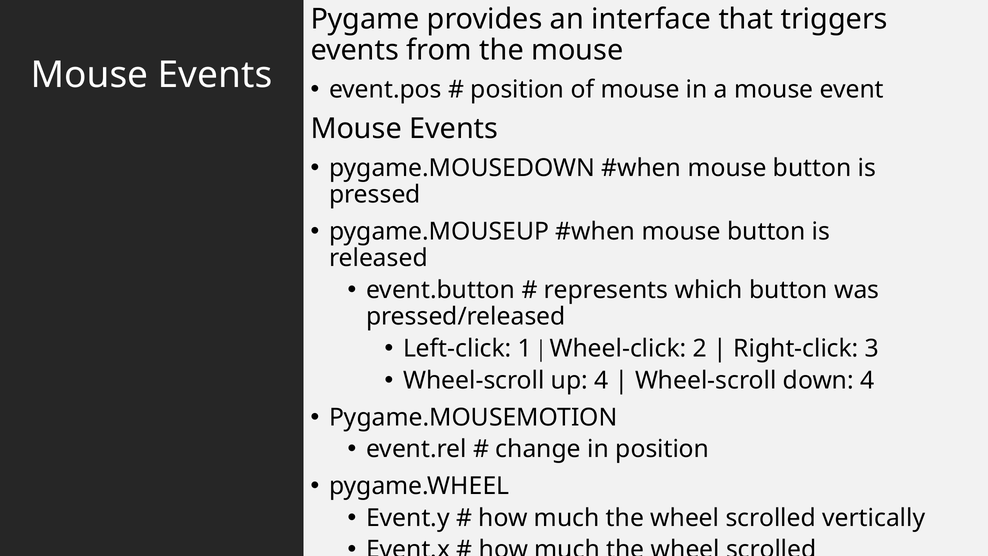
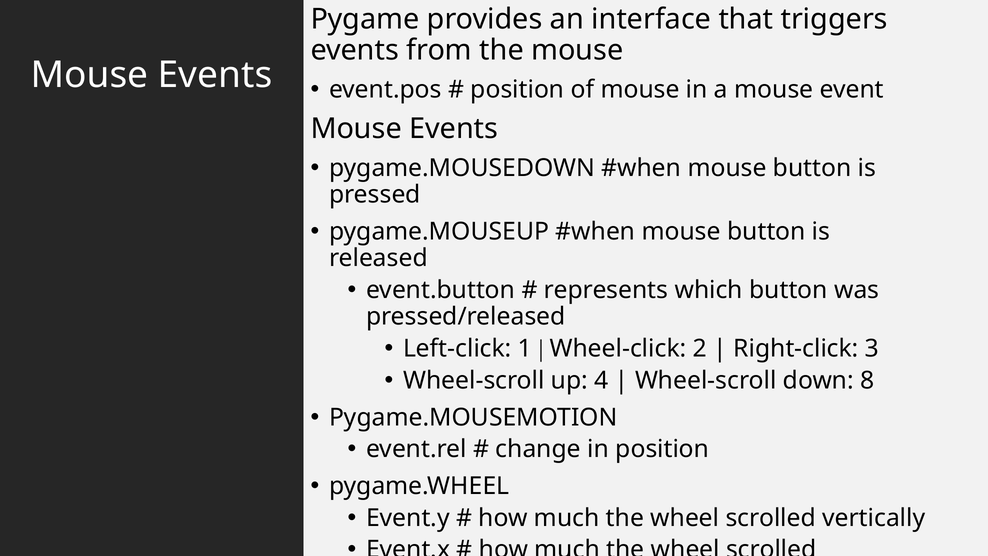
down 4: 4 -> 8
